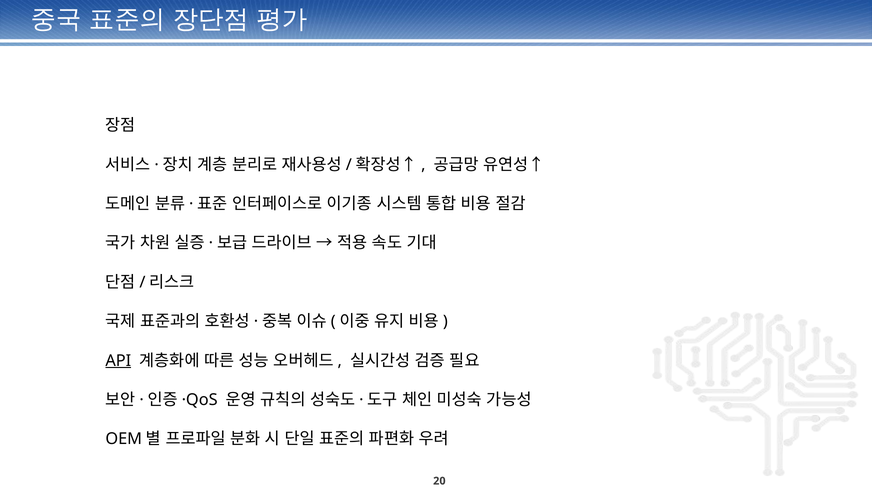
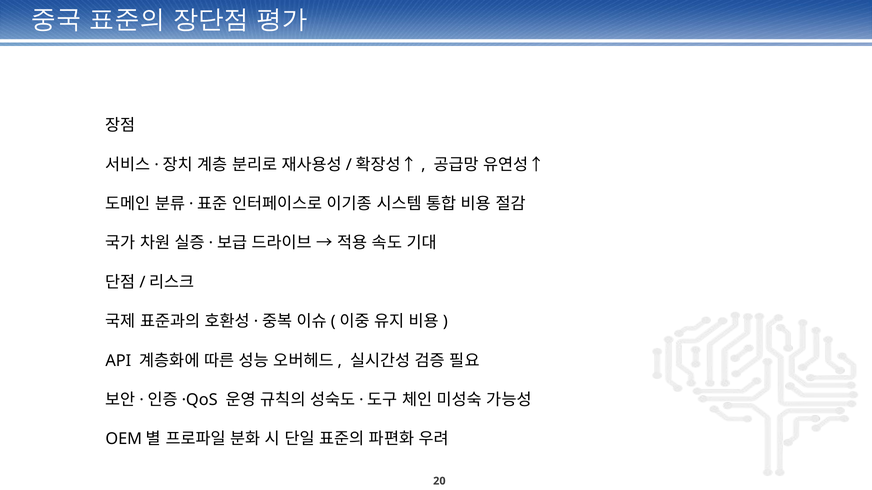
API underline: present -> none
